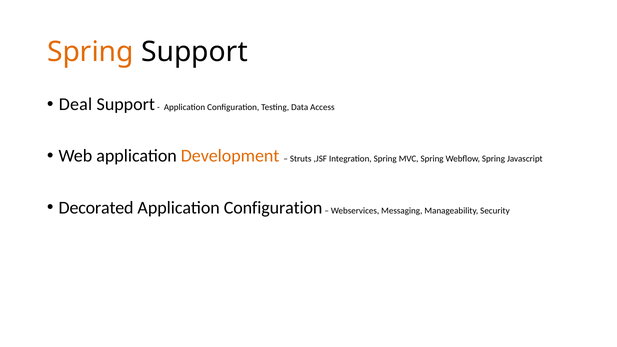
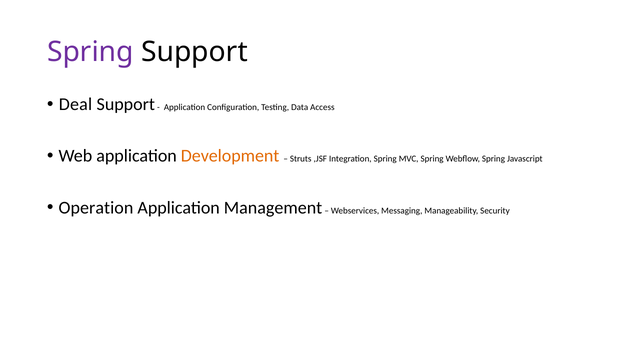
Spring at (90, 52) colour: orange -> purple
Decorated: Decorated -> Operation
Configuration at (273, 208): Configuration -> Management
